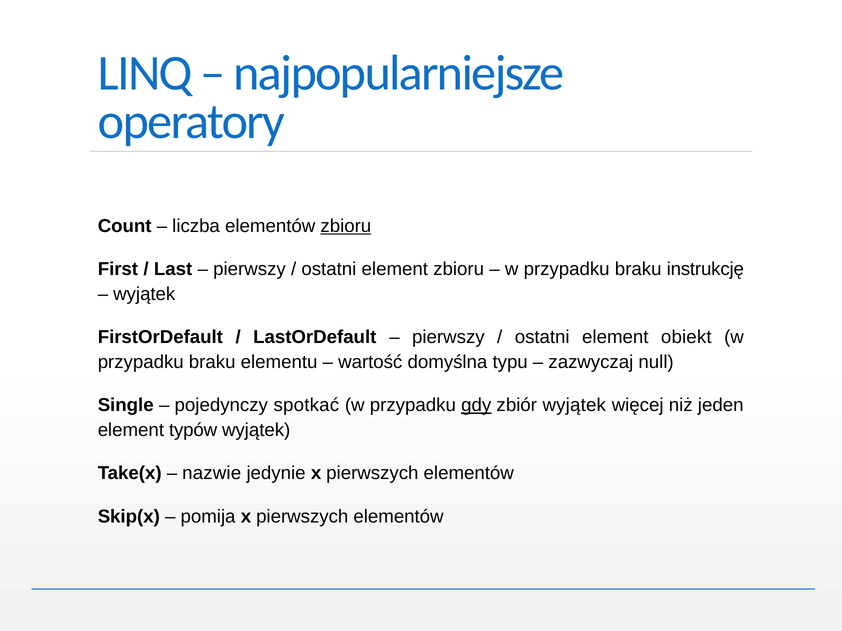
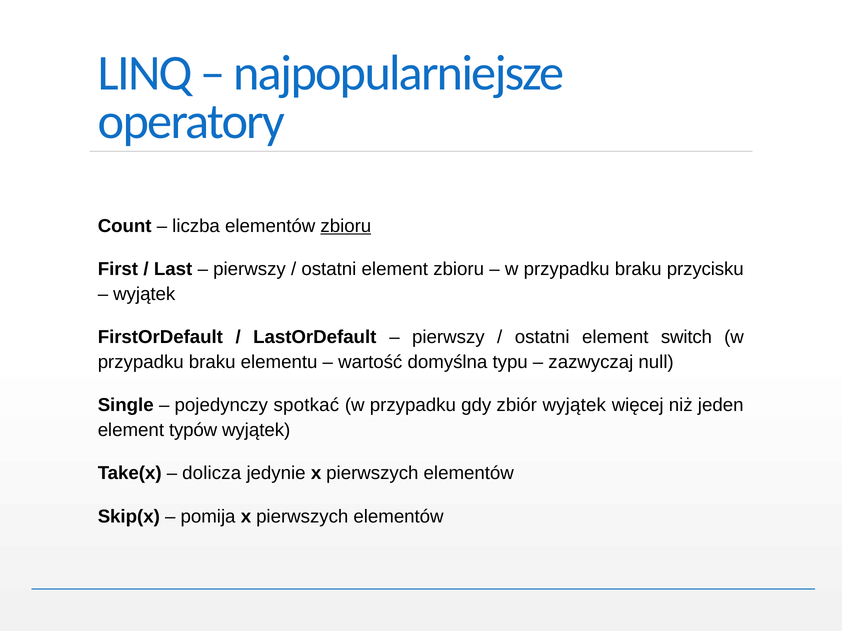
instrukcję: instrukcję -> przycisku
obiekt: obiekt -> switch
gdy underline: present -> none
nazwie: nazwie -> dolicza
